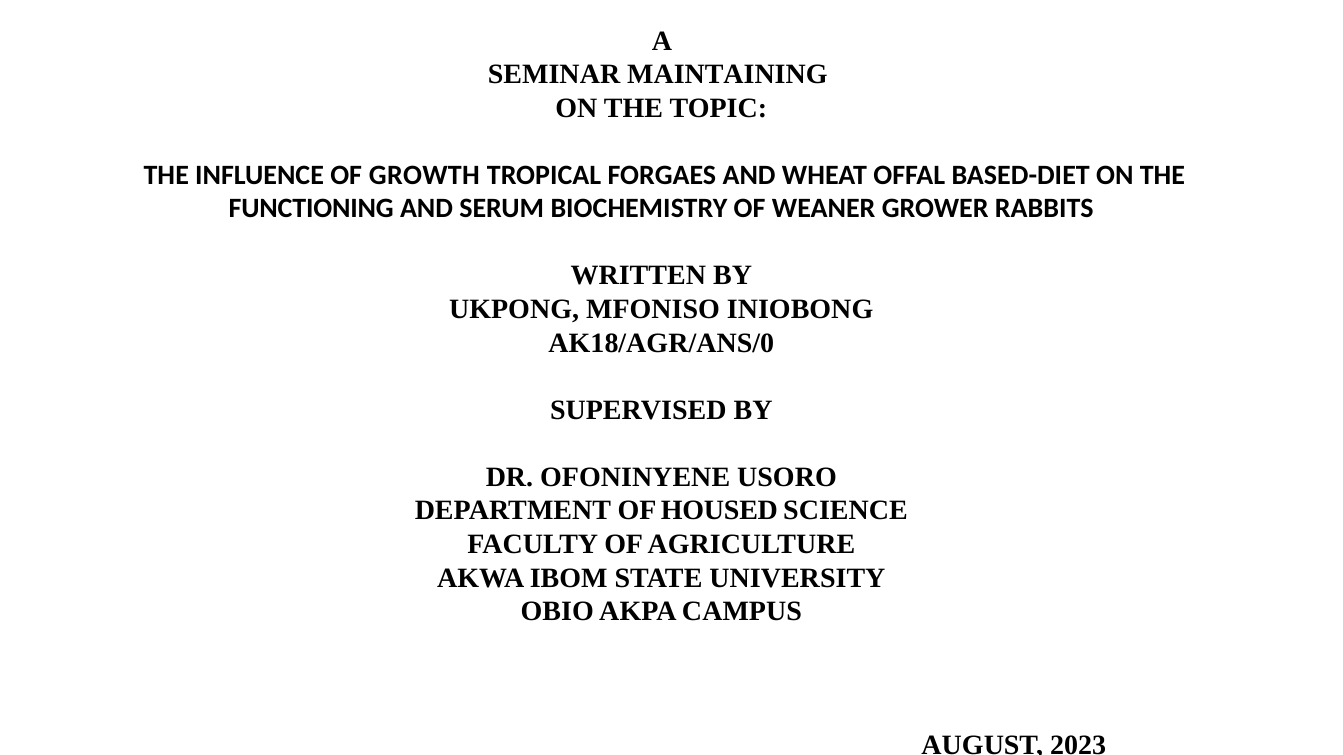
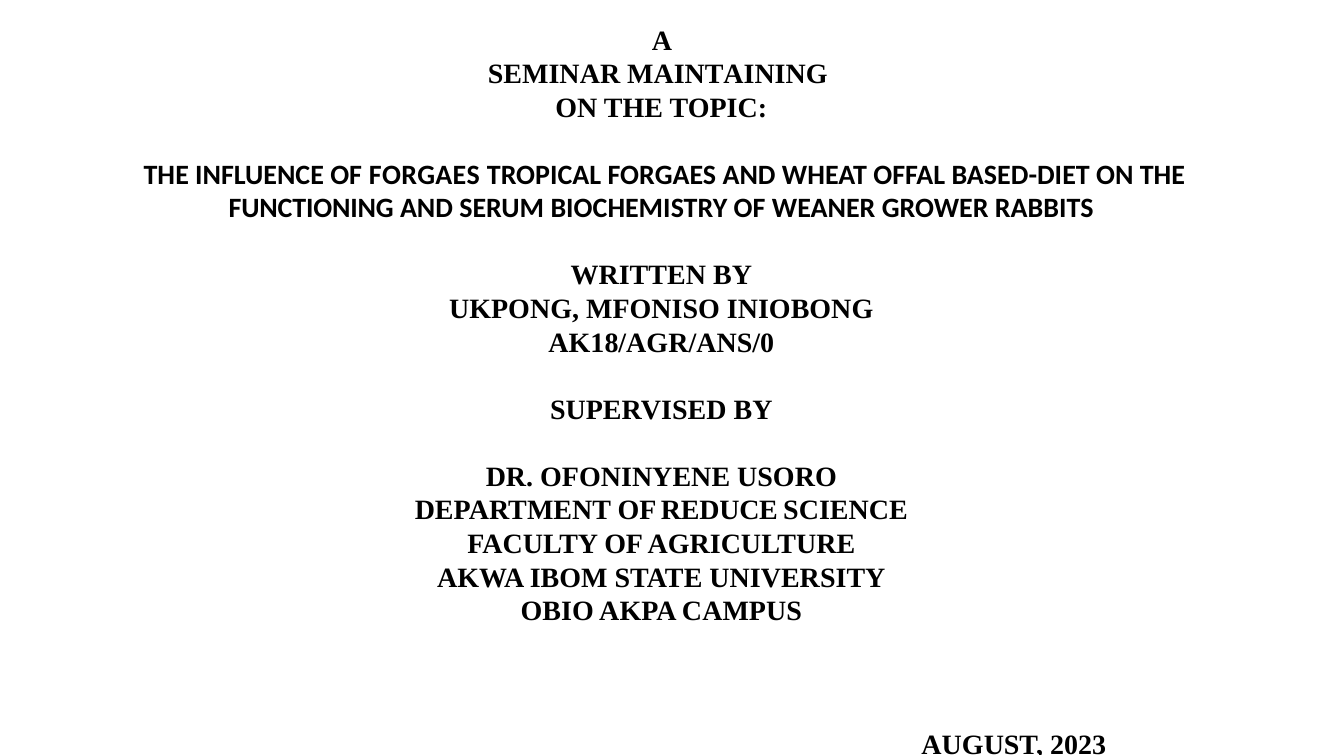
OF GROWTH: GROWTH -> FORGAES
HOUSED: HOUSED -> REDUCE
